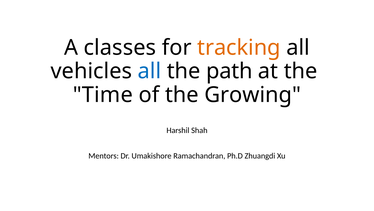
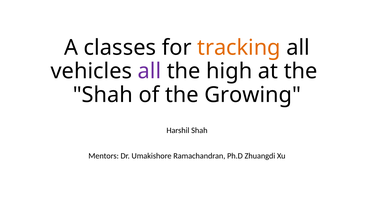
all at (149, 71) colour: blue -> purple
path: path -> high
Time at (103, 95): Time -> Shah
